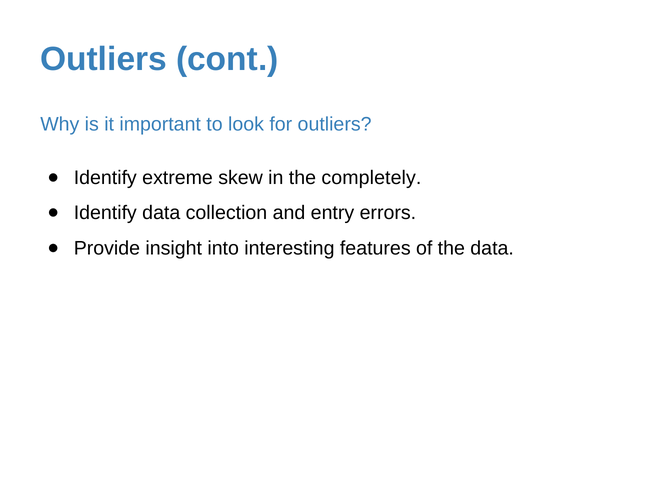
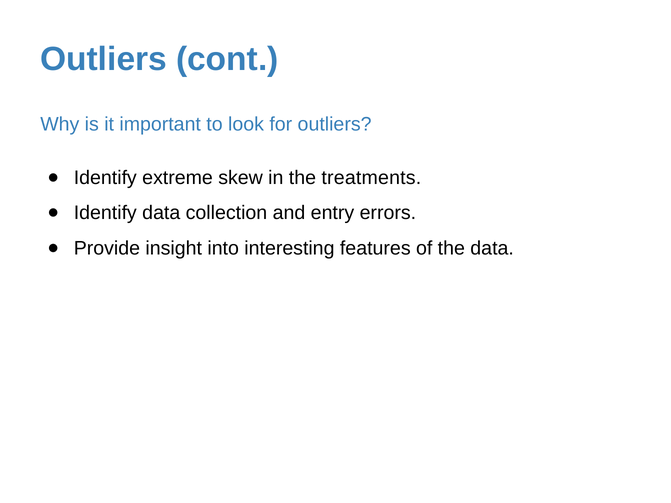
completely: completely -> treatments
